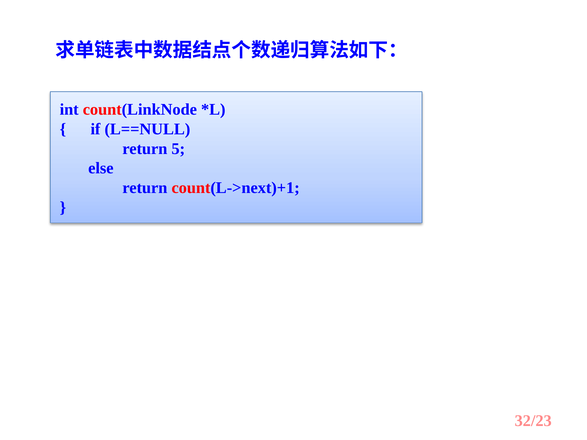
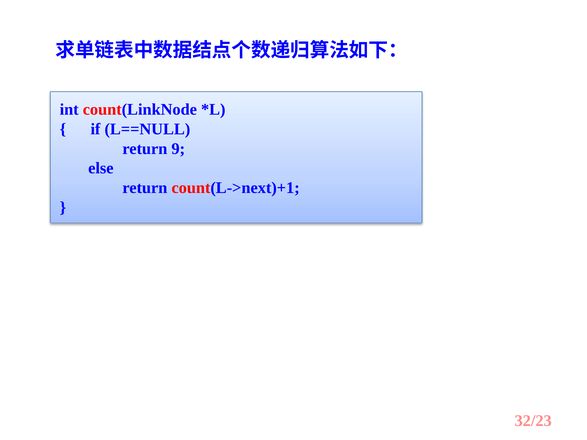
5: 5 -> 9
